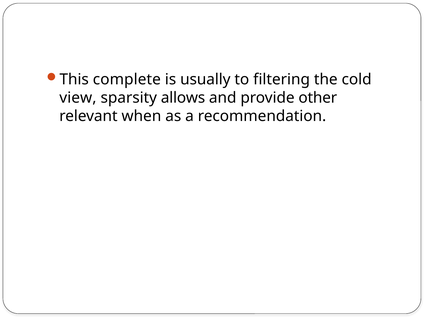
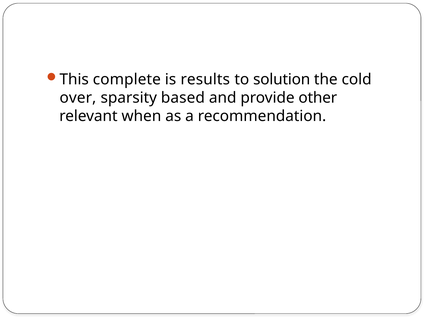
usually: usually -> results
filtering: filtering -> solution
view: view -> over
allows: allows -> based
